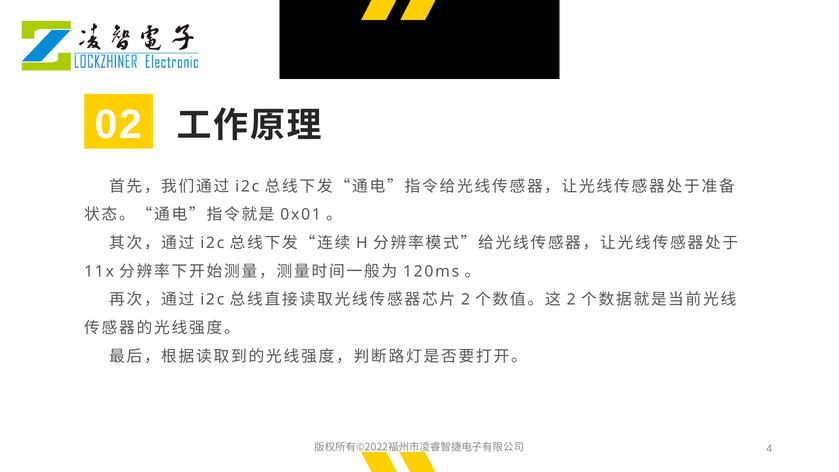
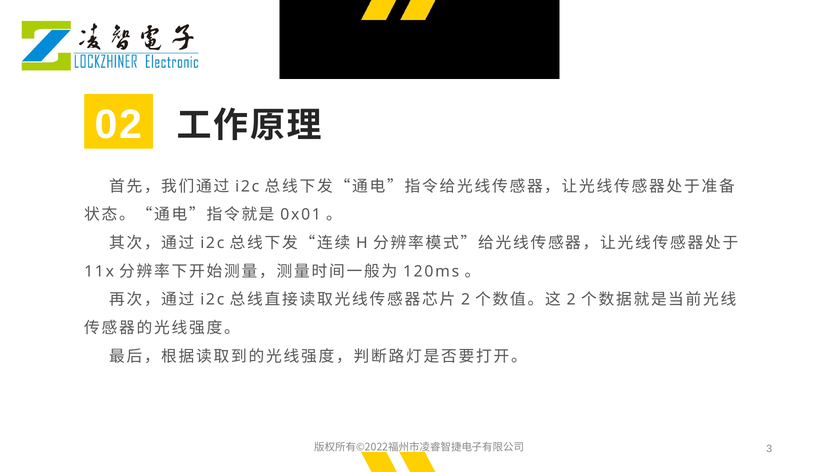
4: 4 -> 3
